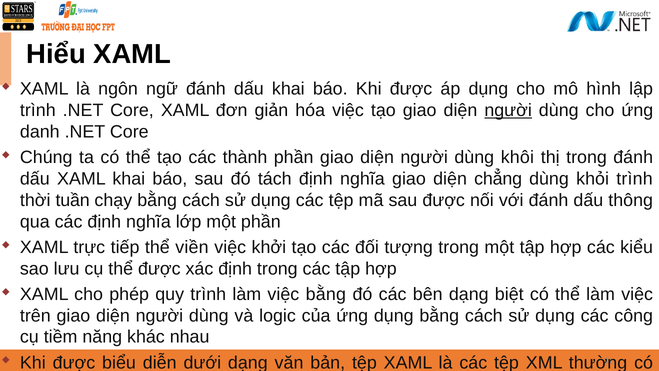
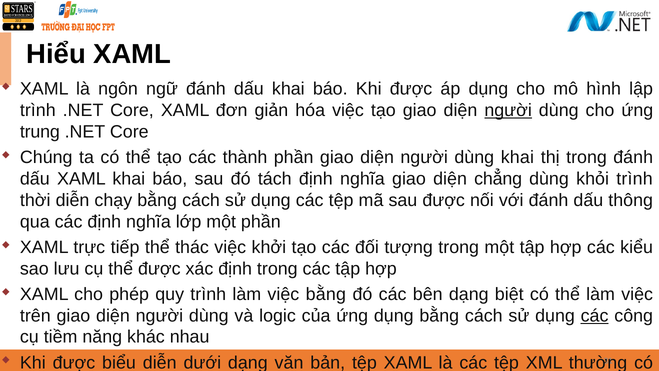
danh: danh -> trung
dùng khôi: khôi -> khai
thời tuần: tuần -> diễn
viền: viền -> thác
các at (595, 315) underline: none -> present
